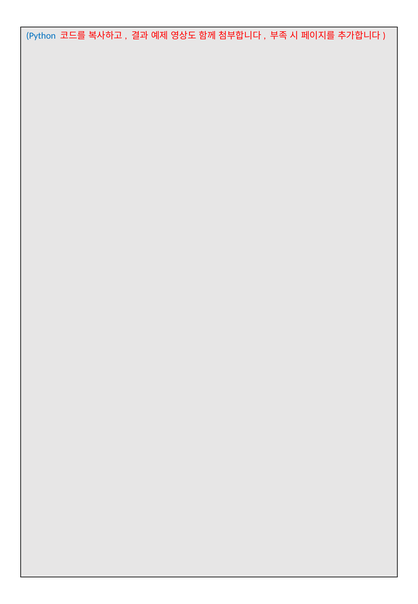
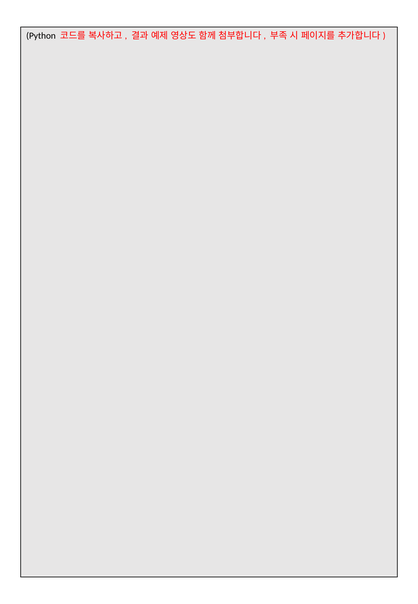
Python colour: blue -> black
